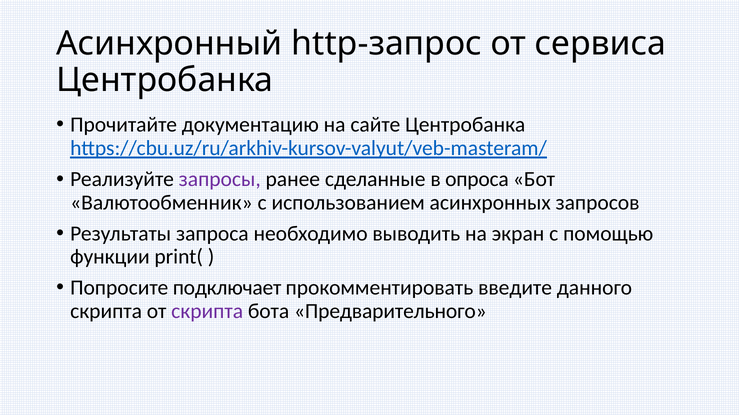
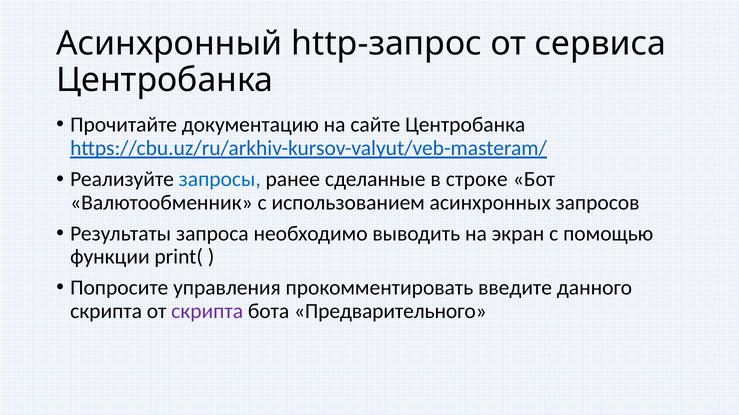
запросы colour: purple -> blue
опроса: опроса -> строке
подключает: подключает -> управления
